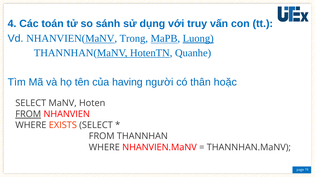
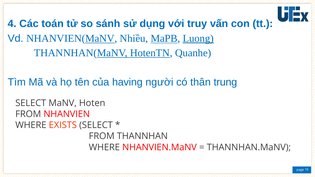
Trong: Trong -> Nhiều
hoặc: hoặc -> trung
FROM at (28, 114) underline: present -> none
